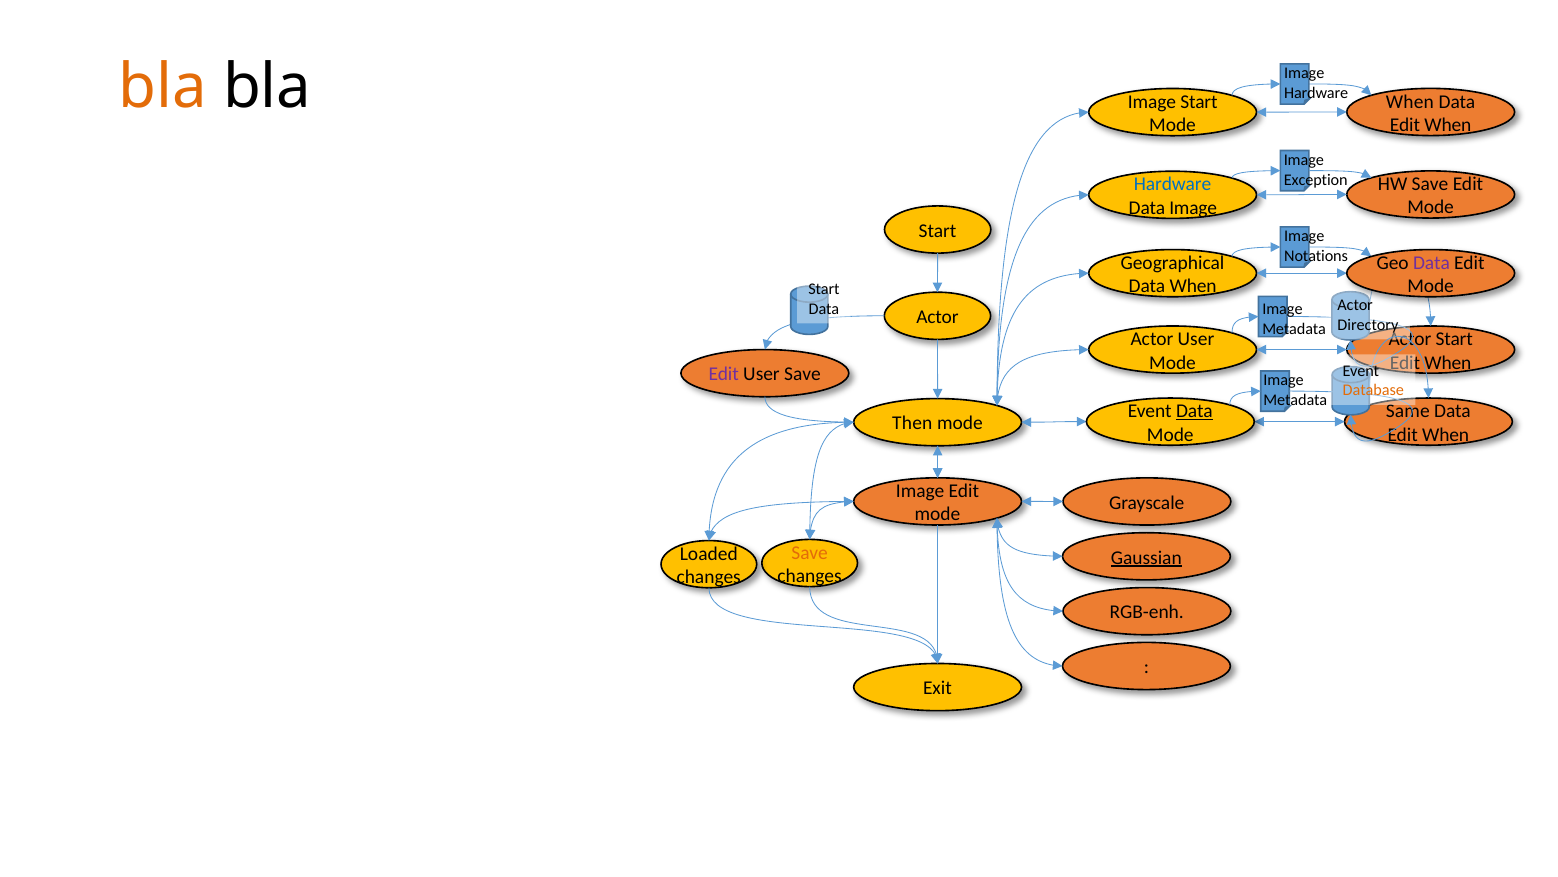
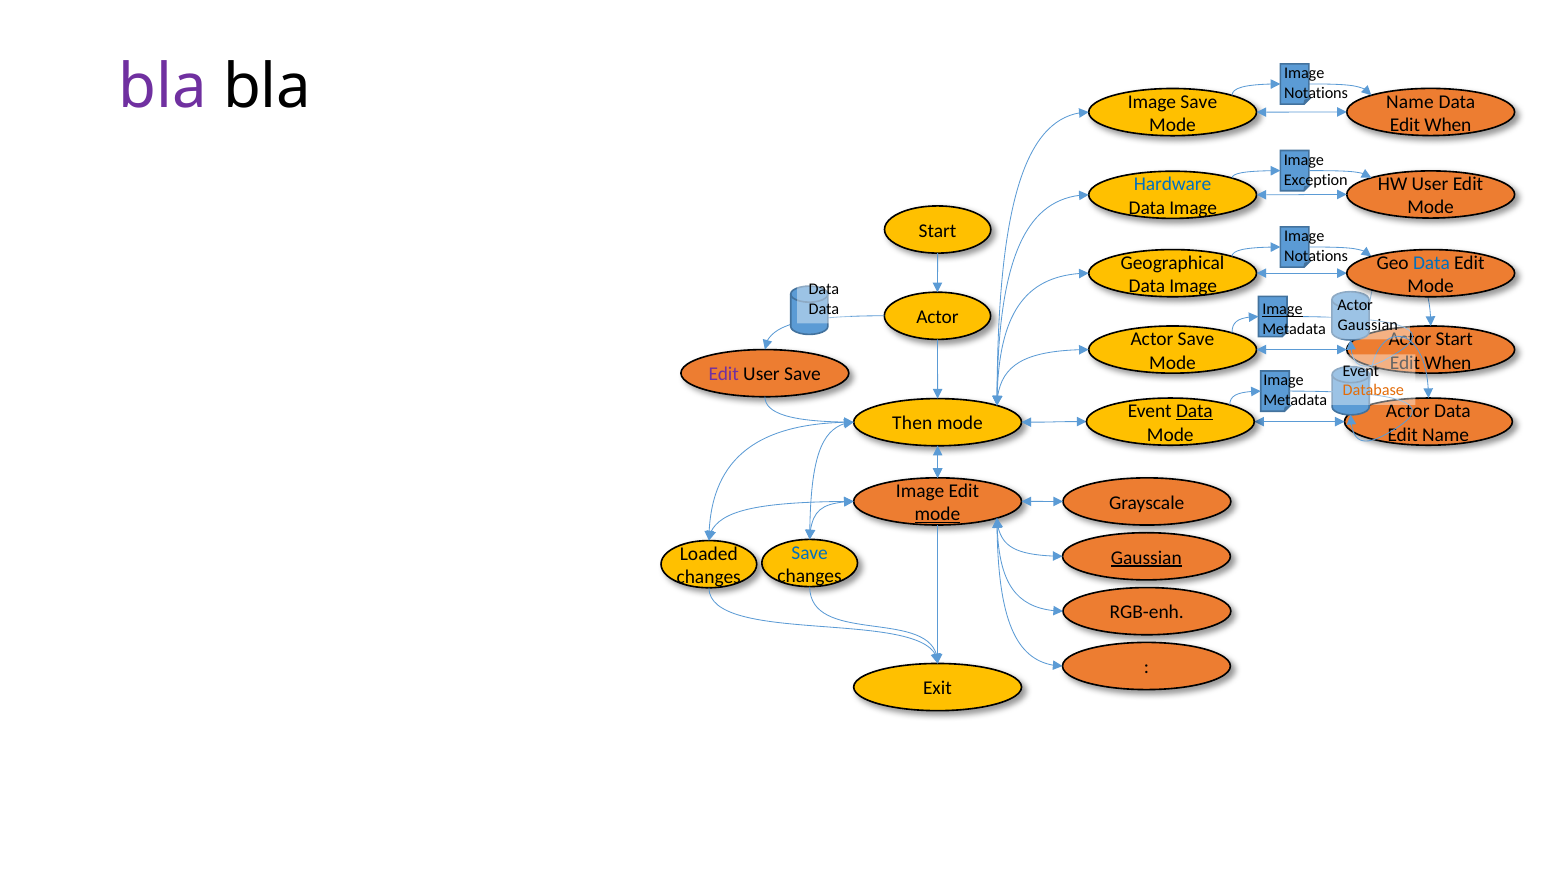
bla at (163, 87) colour: orange -> purple
Hardware at (1316, 93): Hardware -> Notations
Image Start: Start -> Save
When at (1410, 102): When -> Name
HW Save: Save -> User
Data at (1431, 263) colour: purple -> blue
When at (1193, 286): When -> Image
Start at (824, 289): Start -> Data
Image at (1282, 309) underline: none -> present
Directory at (1368, 325): Directory -> Gaussian
Actor User: User -> Save
Same at (1408, 411): Same -> Actor
When at (1446, 434): When -> Name
mode at (938, 514) underline: none -> present
Save at (810, 552) colour: orange -> blue
